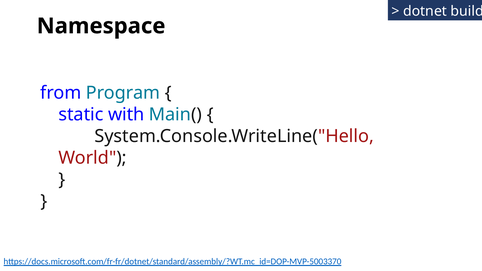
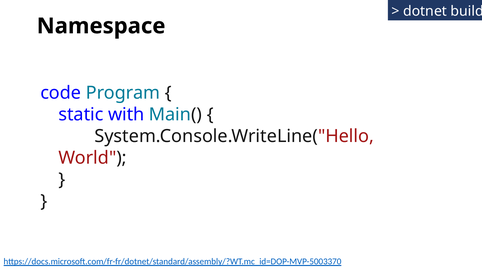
from: from -> code
